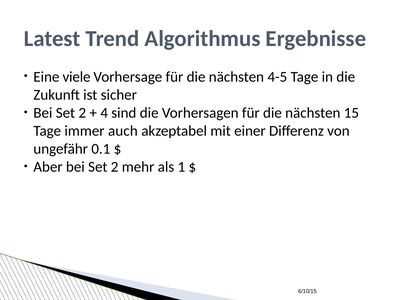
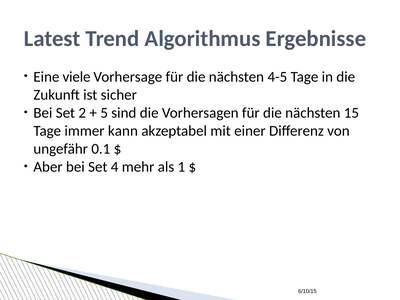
4: 4 -> 5
auch: auch -> kann
Aber bei Set 2: 2 -> 4
